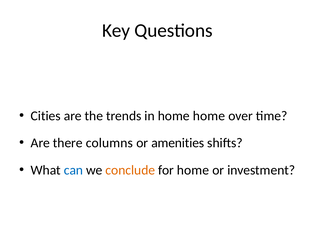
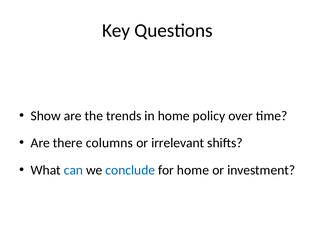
Cities: Cities -> Show
home home: home -> policy
amenities: amenities -> irrelevant
conclude colour: orange -> blue
